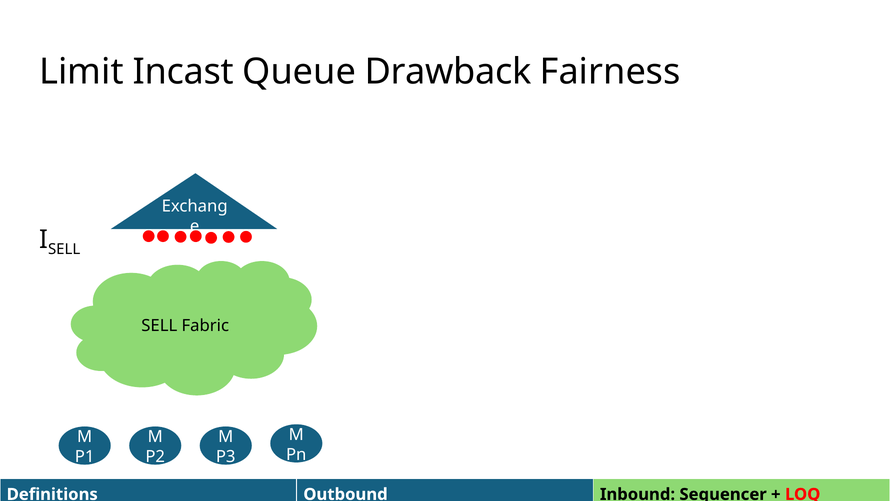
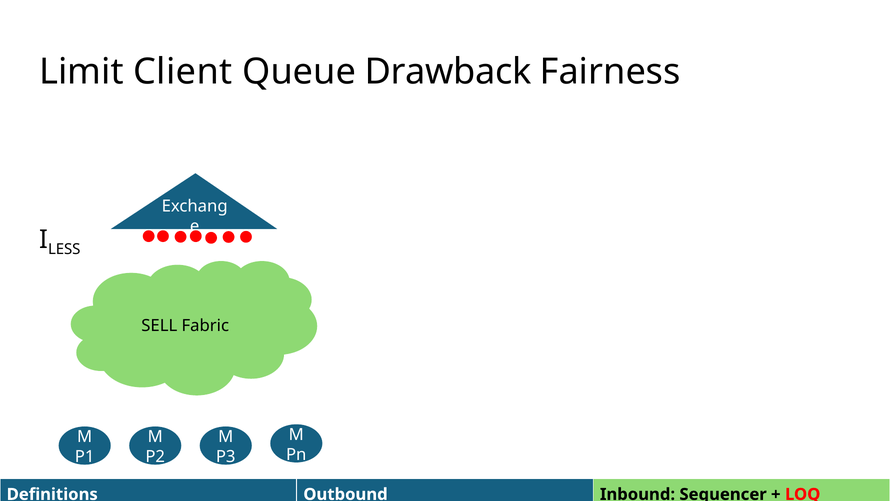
Incast: Incast -> Client
SELL at (64, 249): SELL -> LESS
